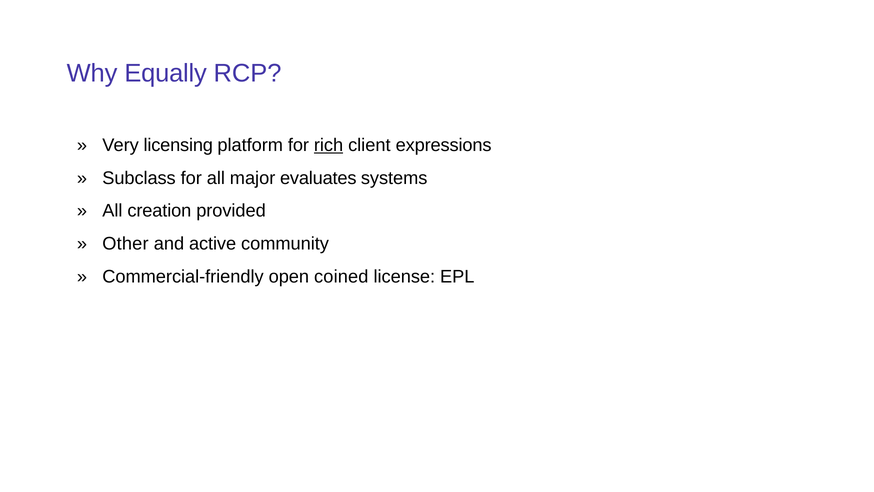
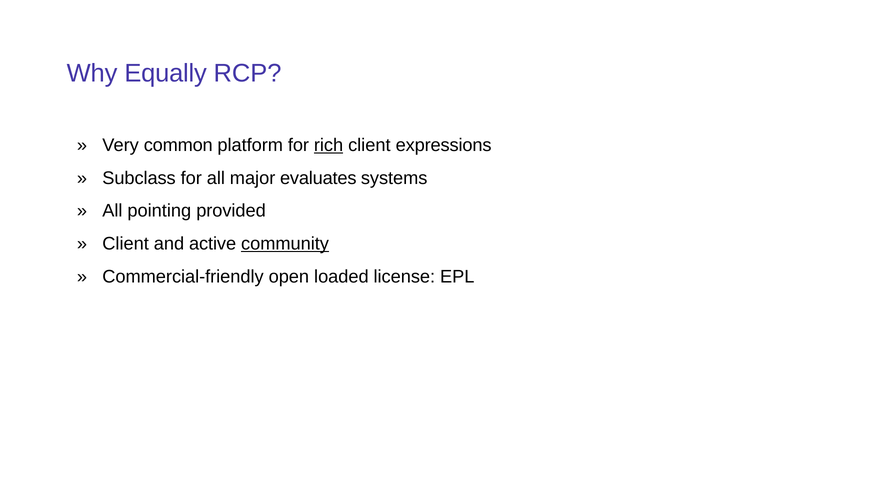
licensing: licensing -> common
creation: creation -> pointing
Other at (125, 244): Other -> Client
community underline: none -> present
coined: coined -> loaded
